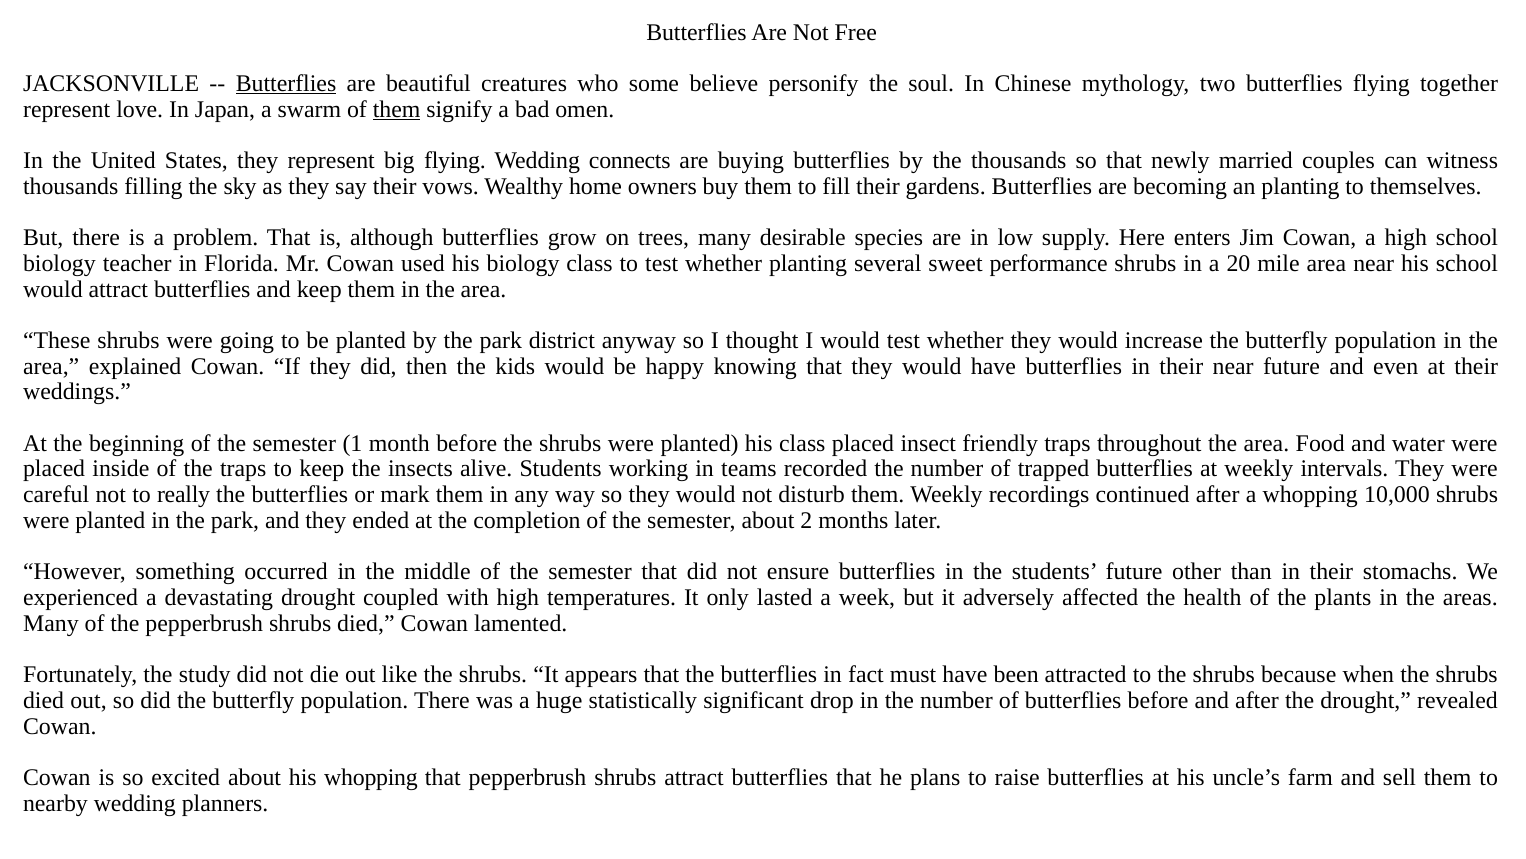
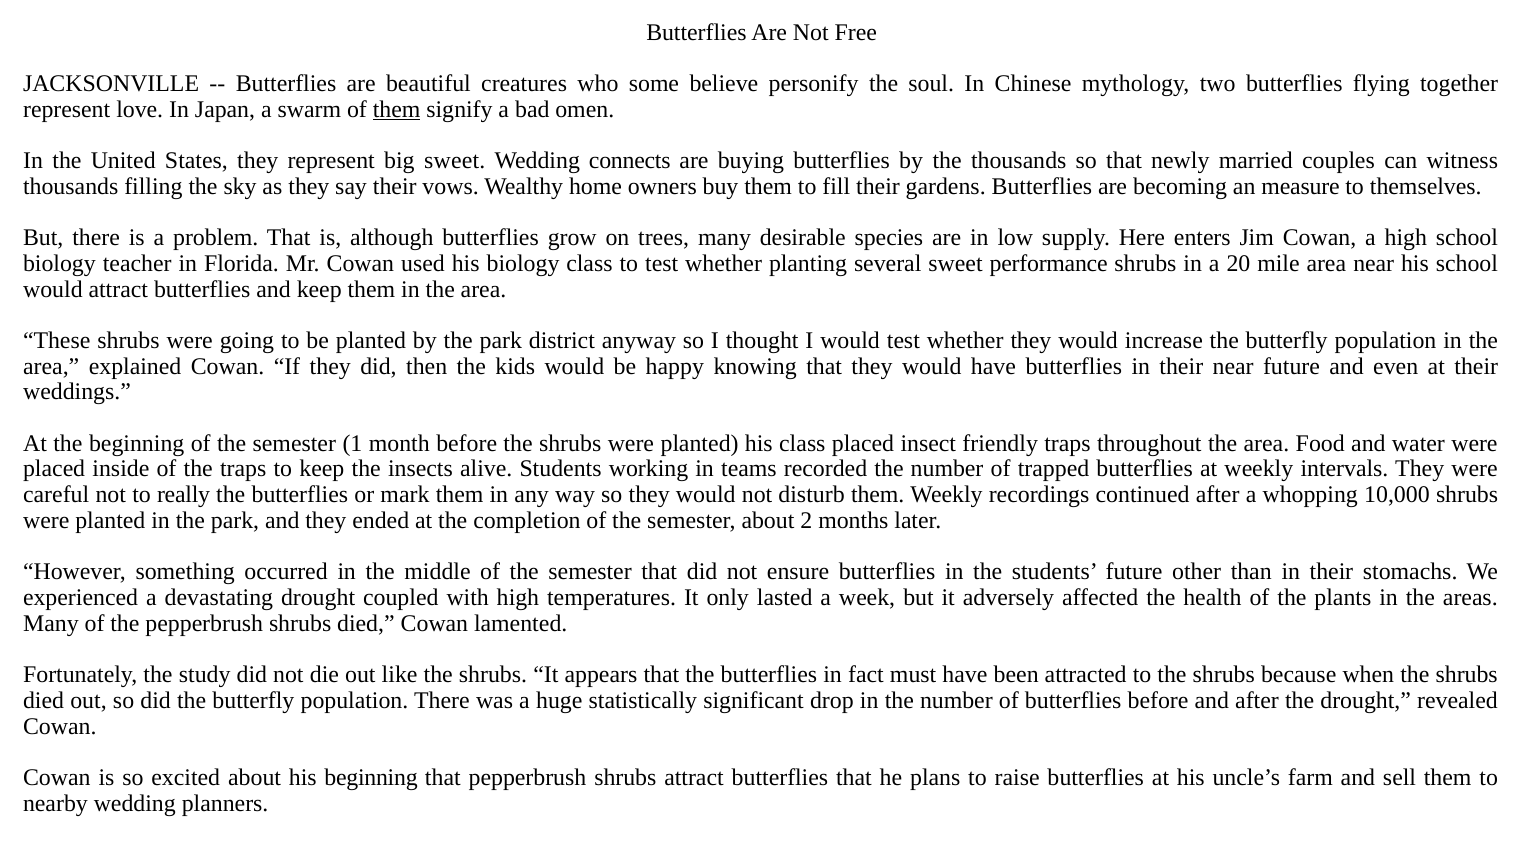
Butterflies at (286, 83) underline: present -> none
big flying: flying -> sweet
an planting: planting -> measure
his whopping: whopping -> beginning
